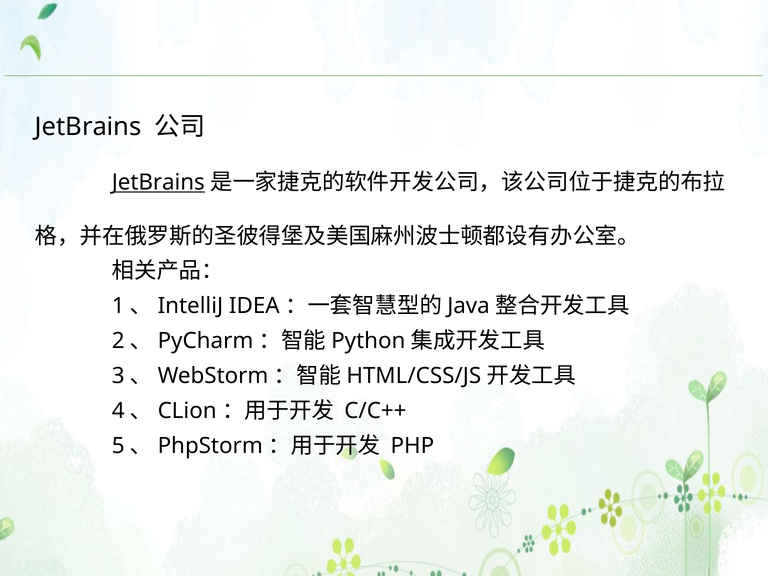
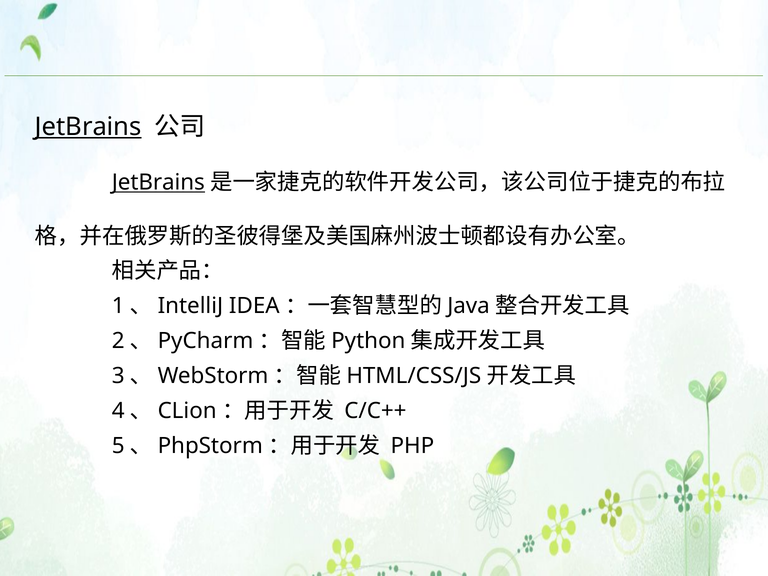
JetBrains at (88, 127) underline: none -> present
